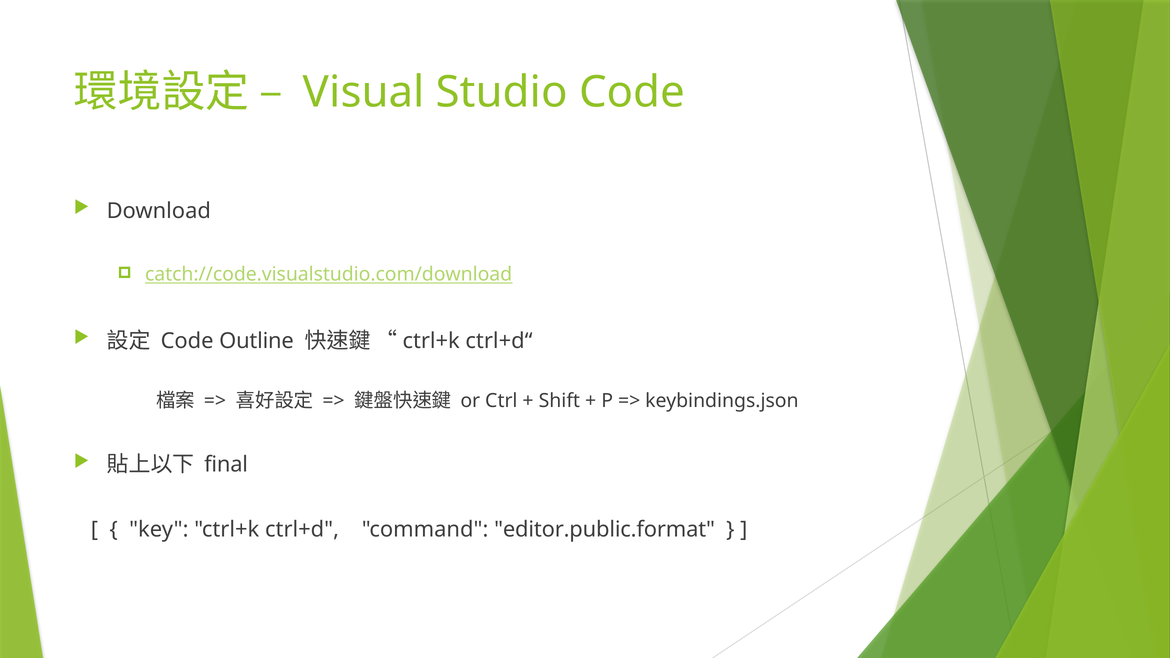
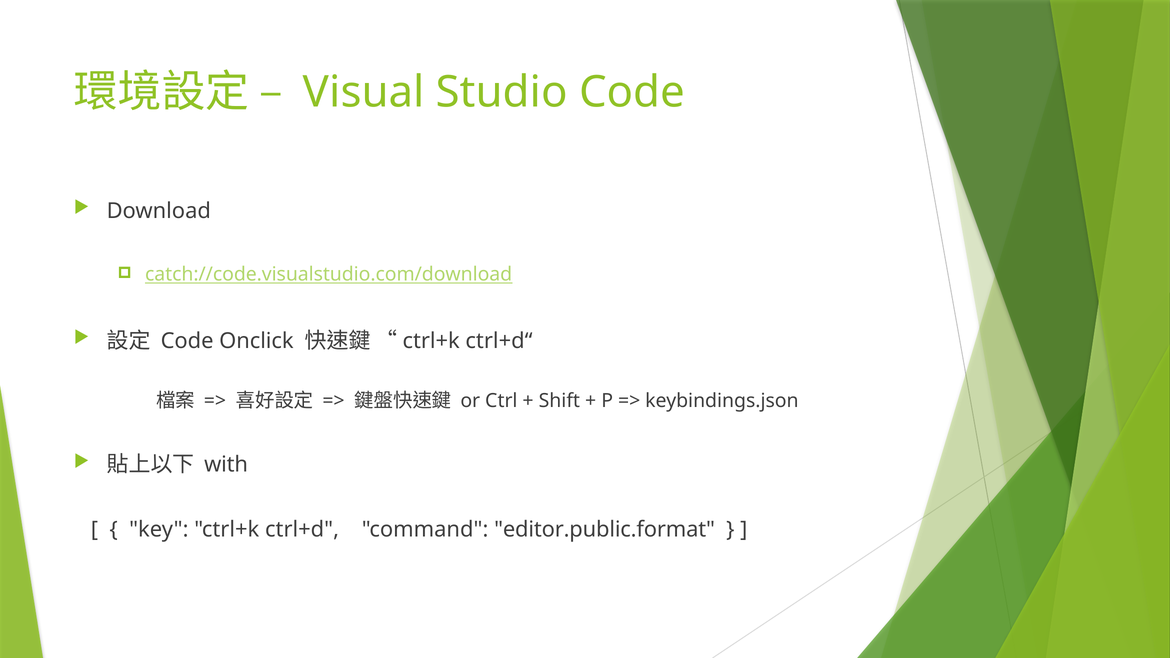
Outline: Outline -> Onclick
final: final -> with
